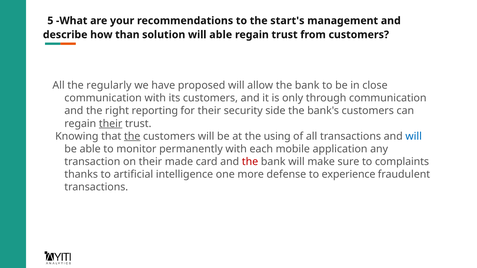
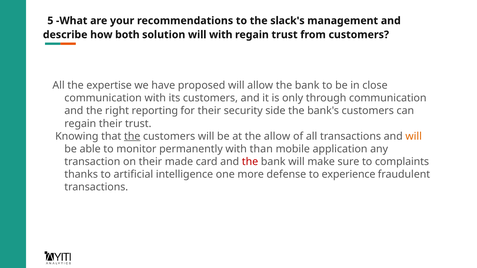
start's: start's -> slack's
than: than -> both
will able: able -> with
regularly: regularly -> expertise
their at (111, 124) underline: present -> none
the using: using -> allow
will at (414, 136) colour: blue -> orange
each: each -> than
